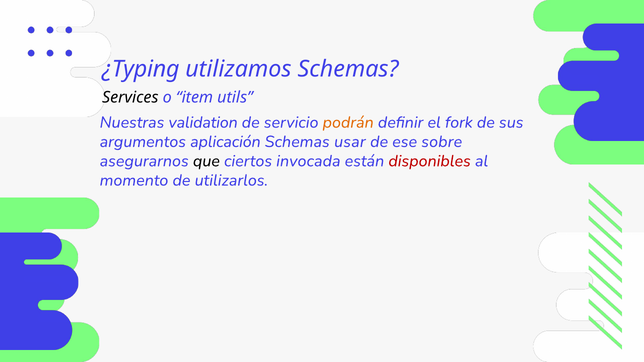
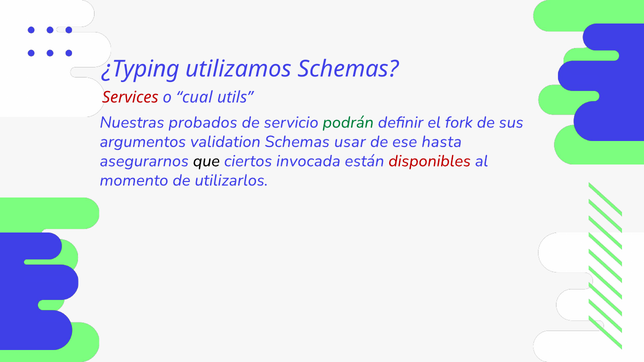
Services colour: black -> red
item: item -> cual
validation: validation -> probados
podrán colour: orange -> green
aplicación: aplicación -> validation
sobre: sobre -> hasta
